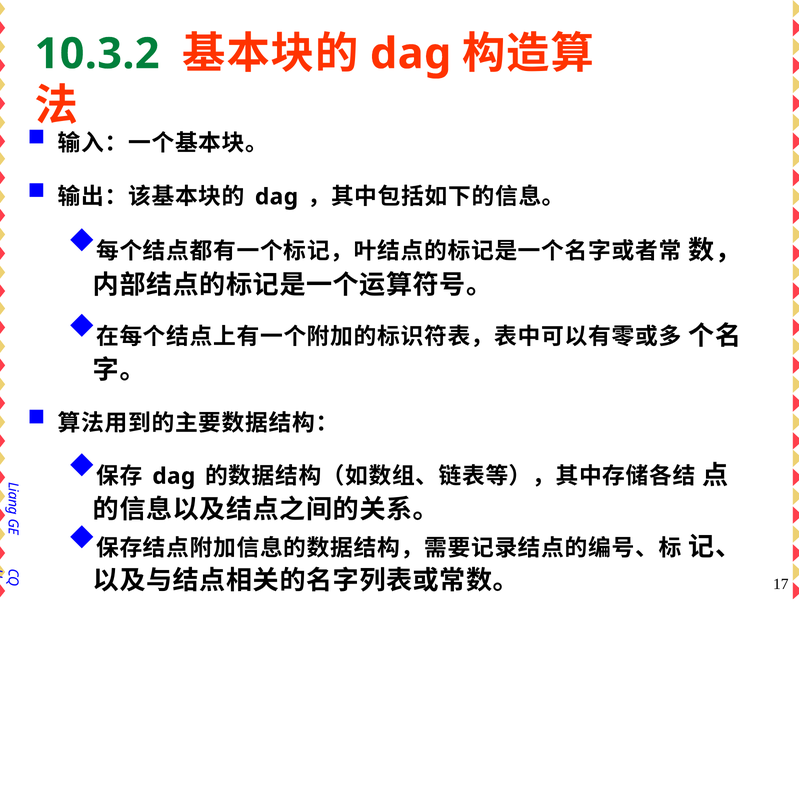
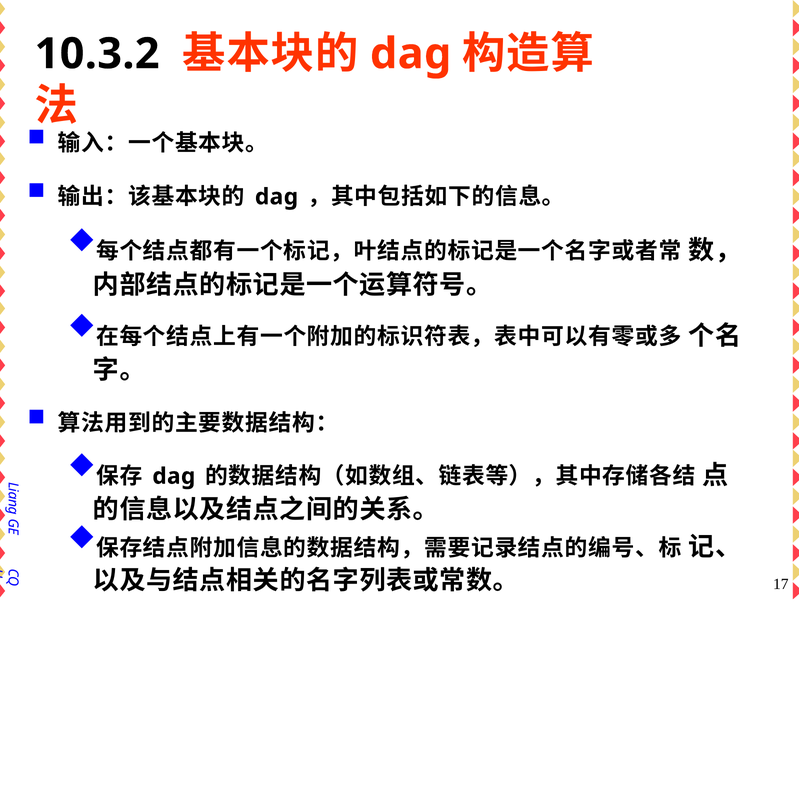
10.3.2 colour: green -> black
